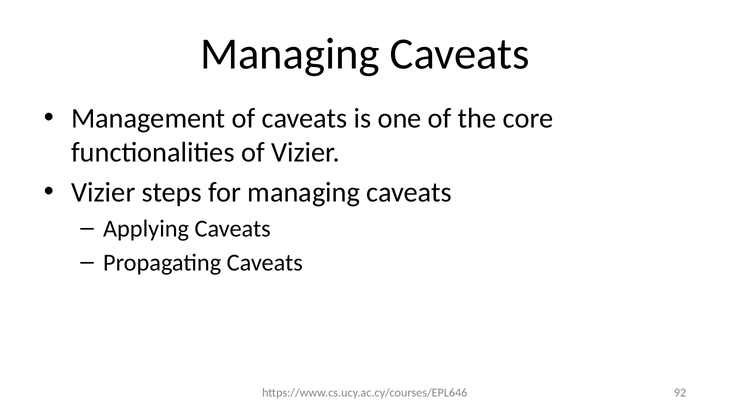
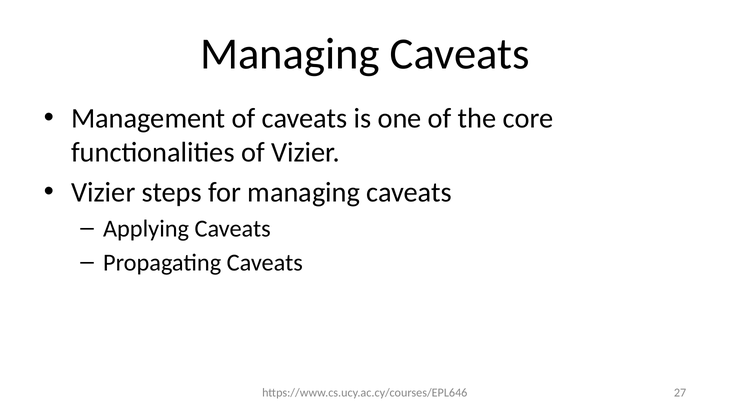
92: 92 -> 27
